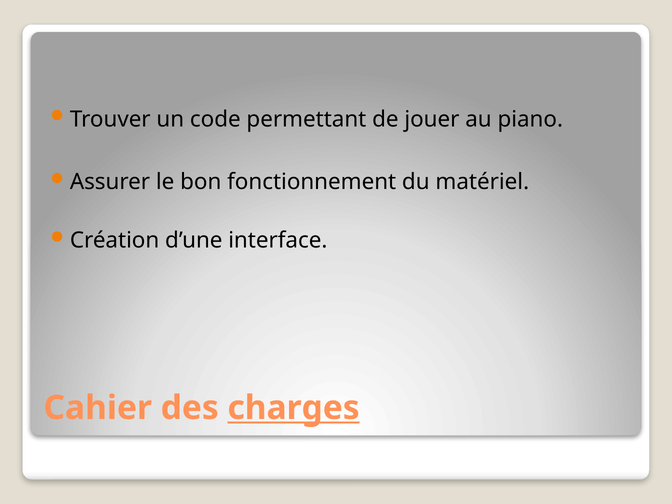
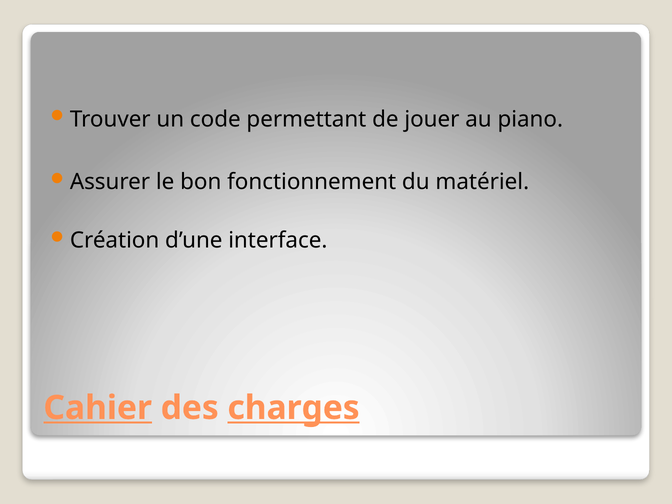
Cahier underline: none -> present
